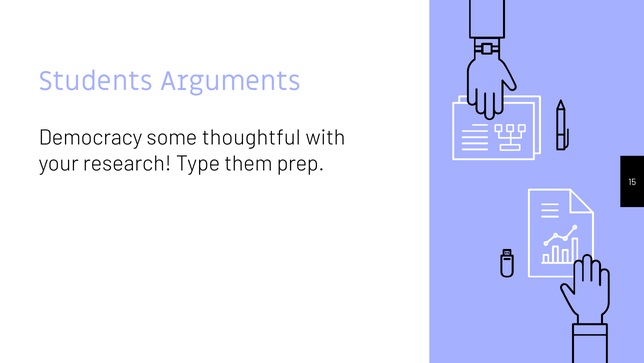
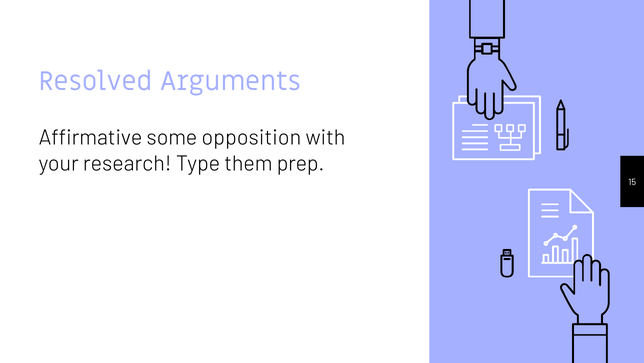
Students: Students -> Resolved
Democracy: Democracy -> Affirmative
thoughtful: thoughtful -> opposition
